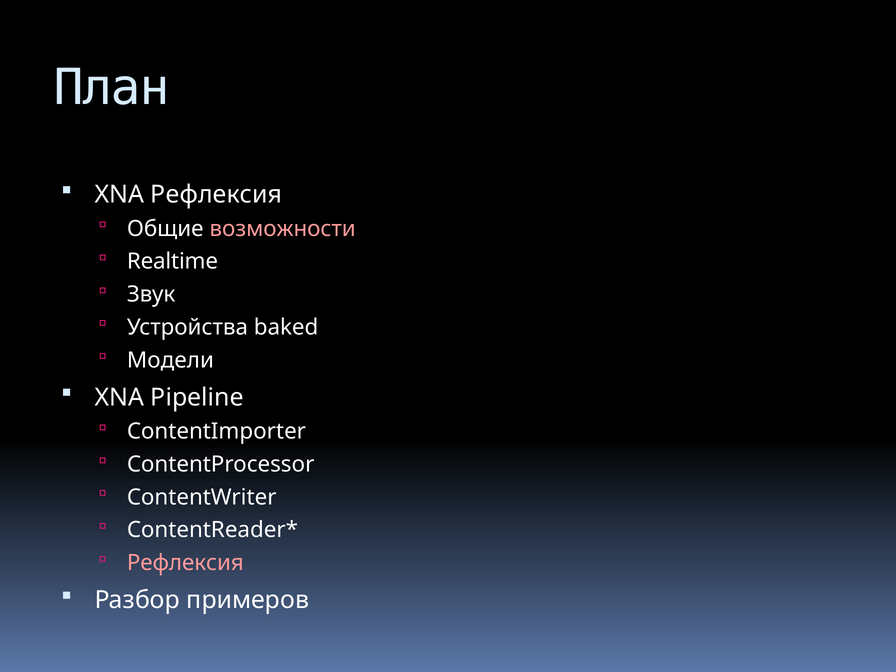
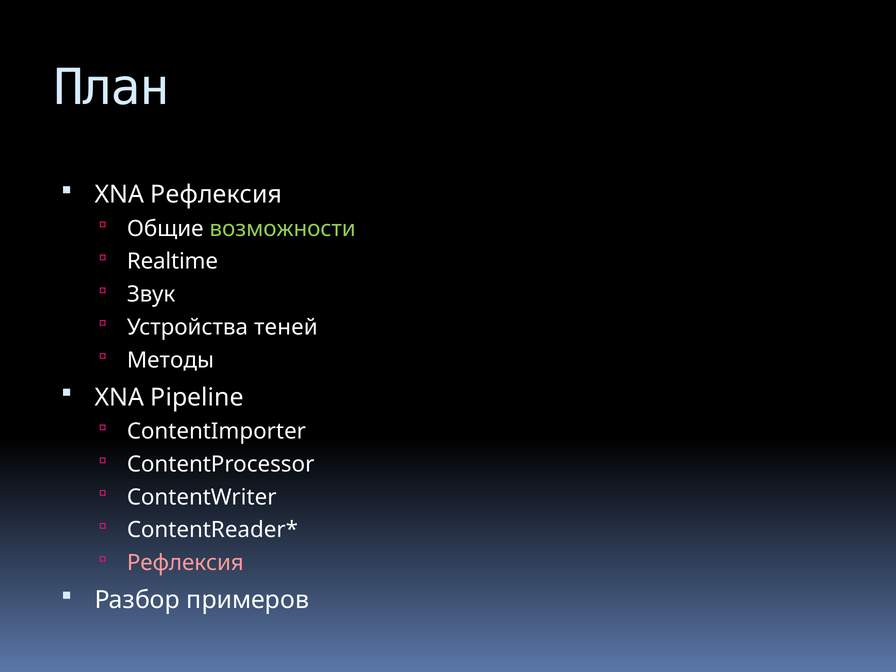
возможности colour: pink -> light green
baked: baked -> теней
Модели: Модели -> Методы
